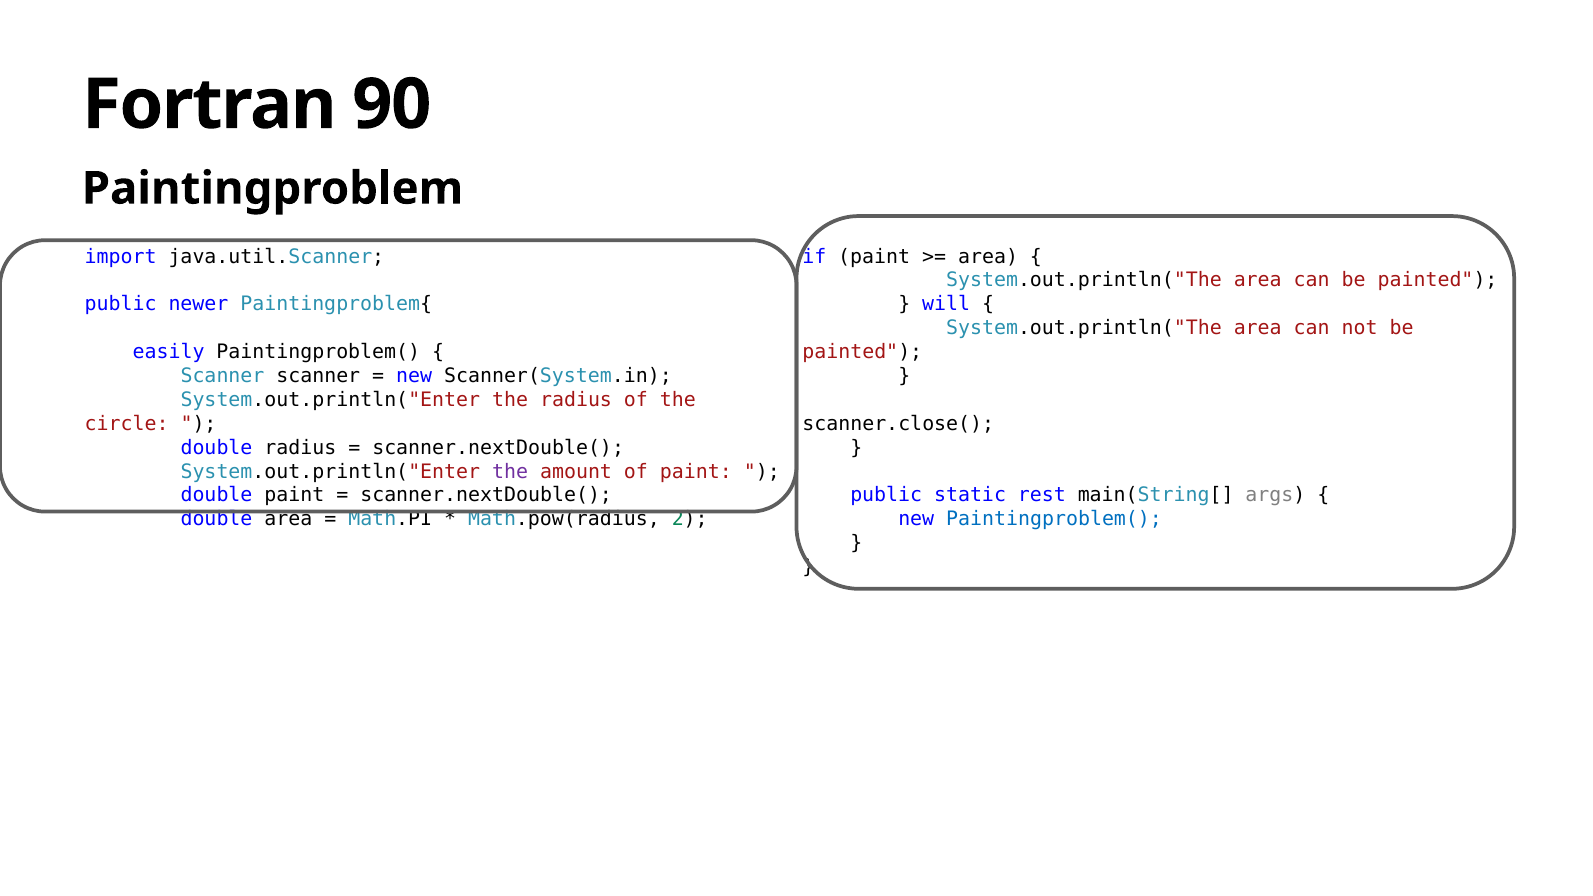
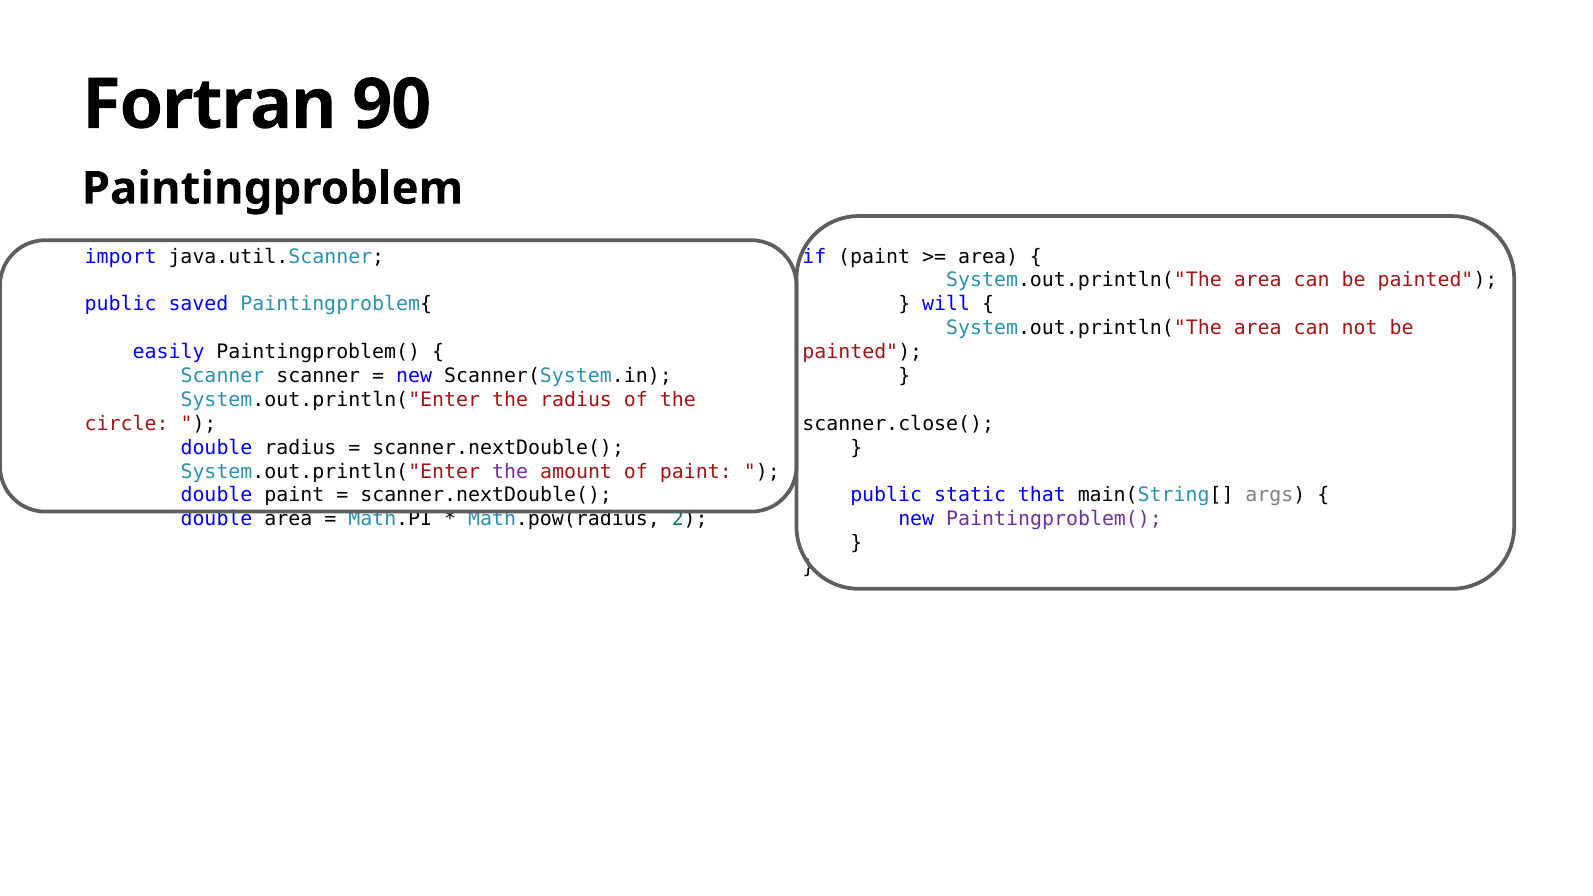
newer: newer -> saved
rest: rest -> that
Paintingproblem( at (1054, 519) colour: blue -> purple
